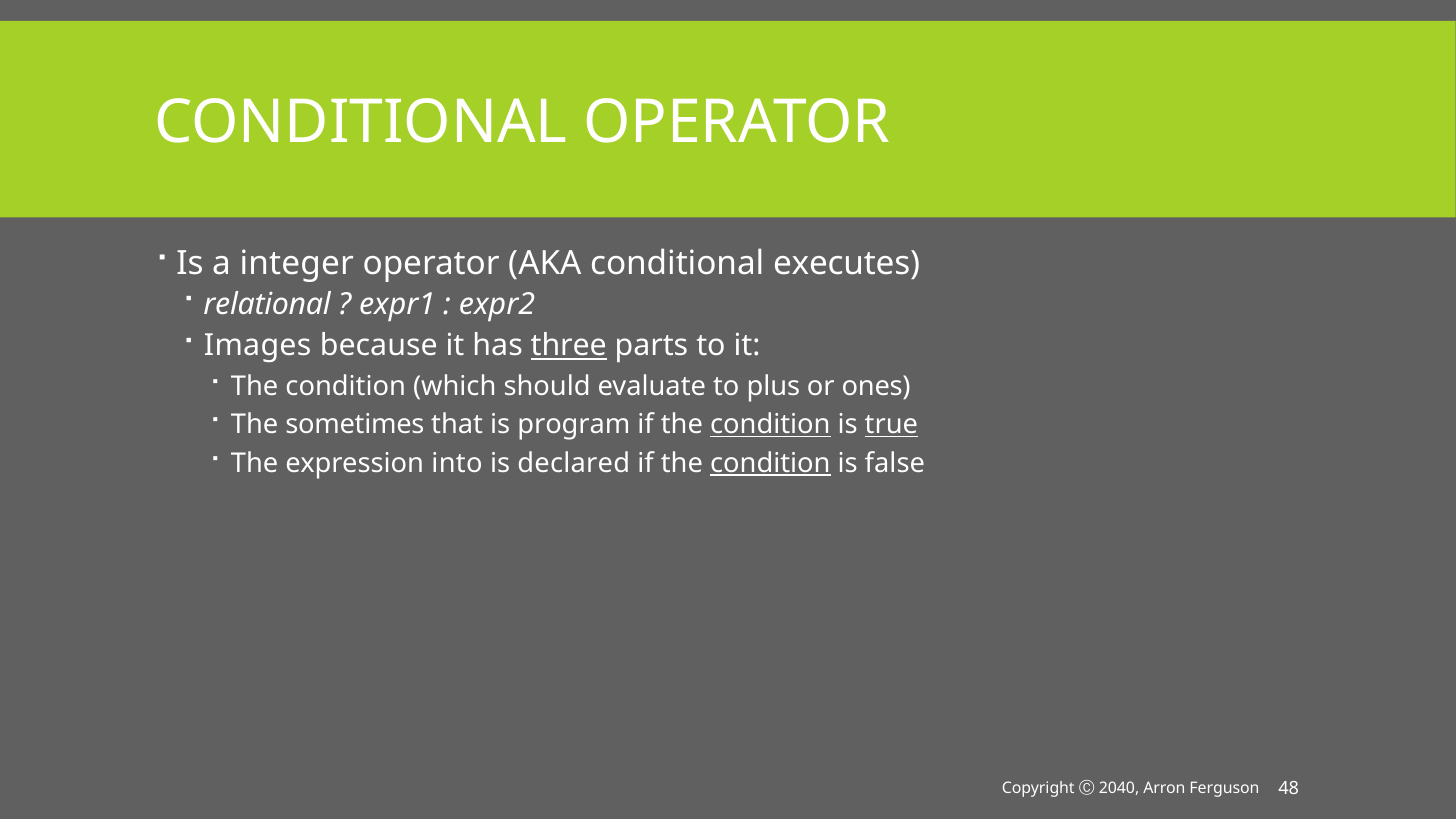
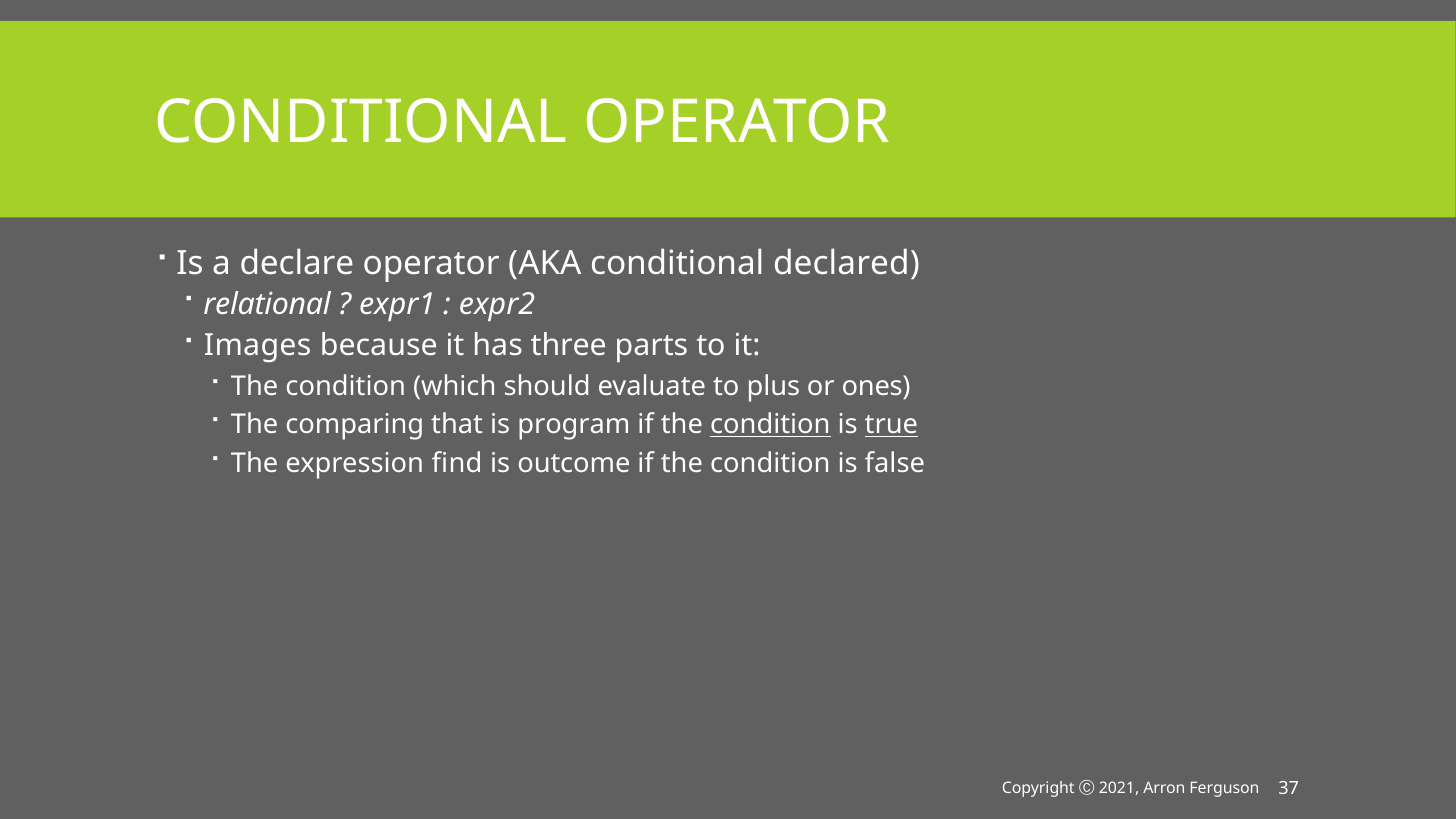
integer: integer -> declare
executes: executes -> declared
three underline: present -> none
sometimes: sometimes -> comparing
into: into -> find
declared: declared -> outcome
condition at (770, 463) underline: present -> none
48: 48 -> 37
2040: 2040 -> 2021
